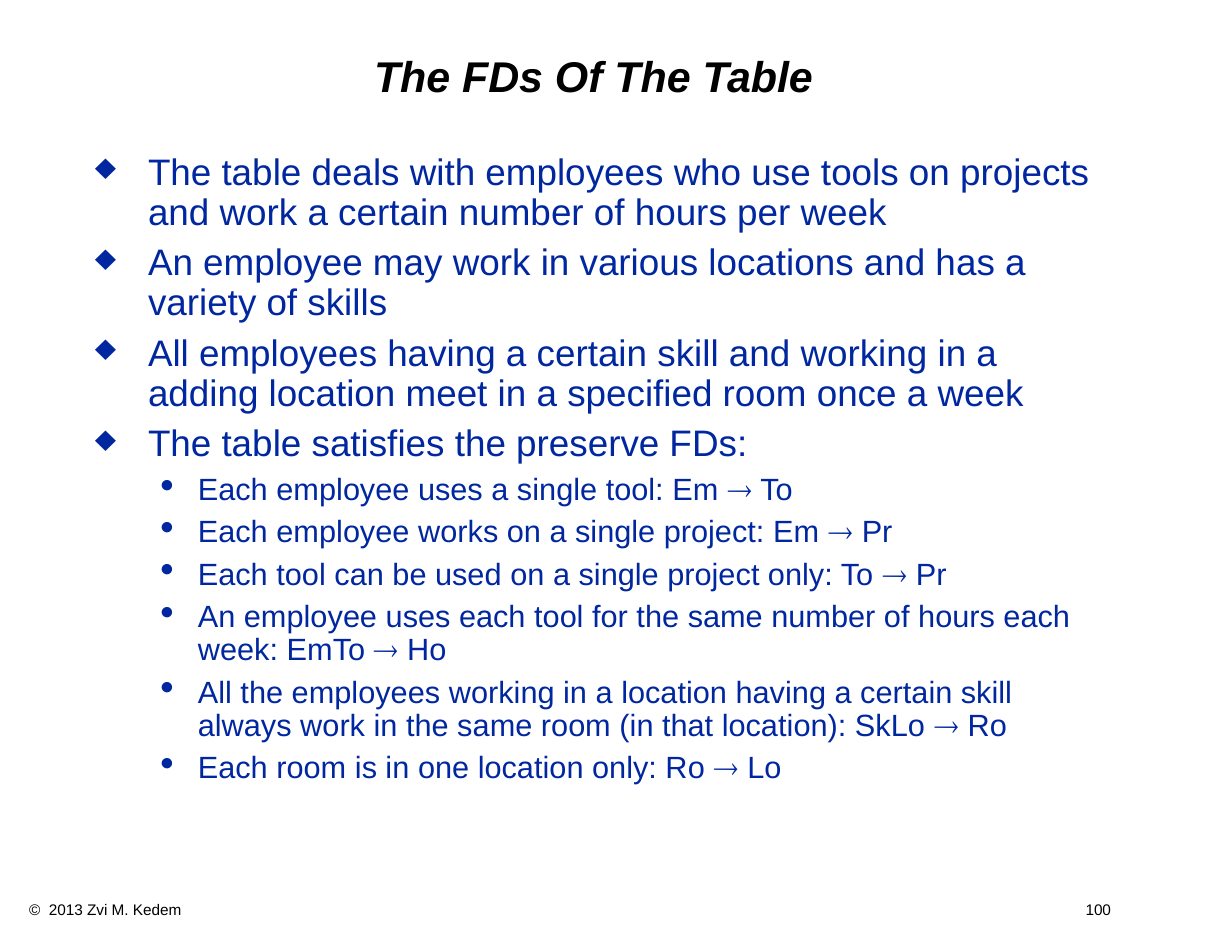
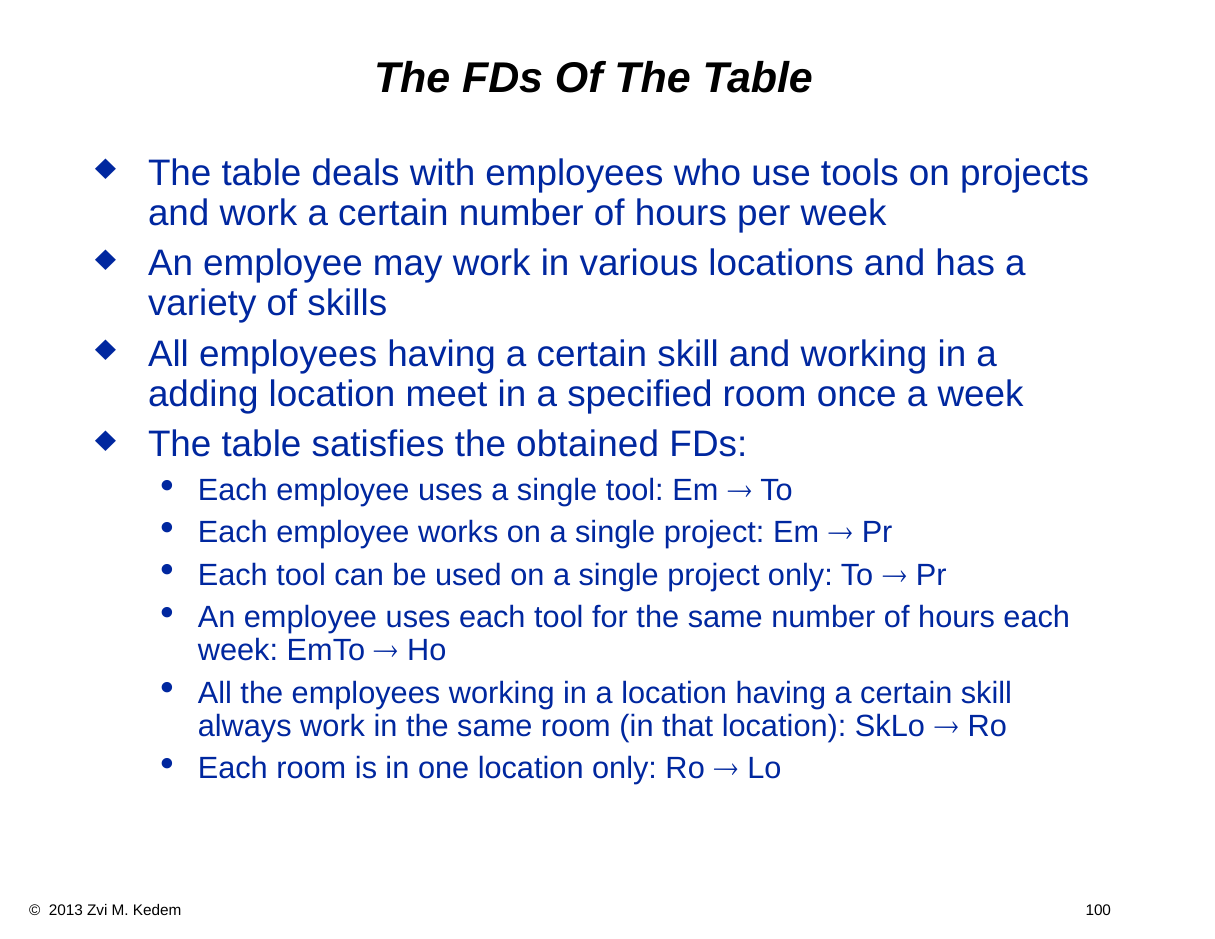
preserve: preserve -> obtained
